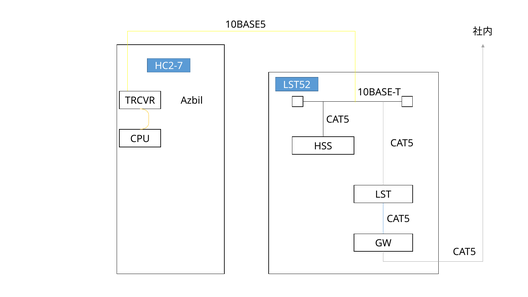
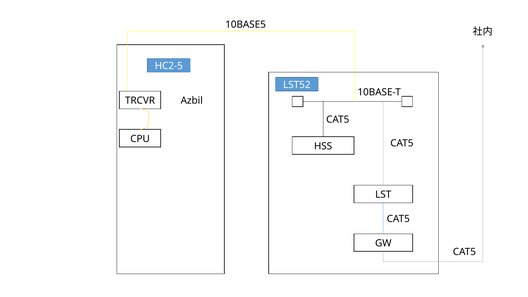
HC2-7: HC2-7 -> HC2-5
